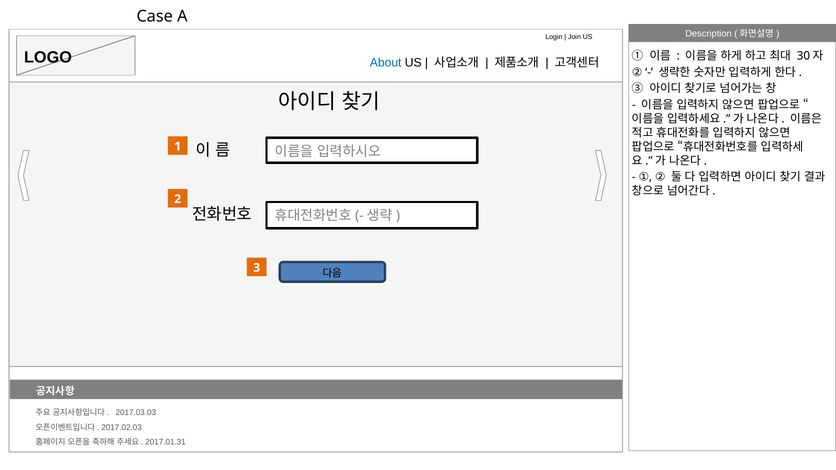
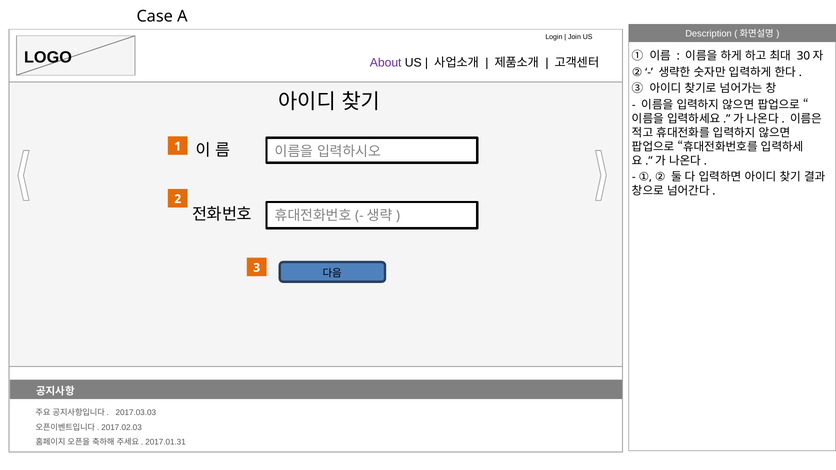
About colour: blue -> purple
